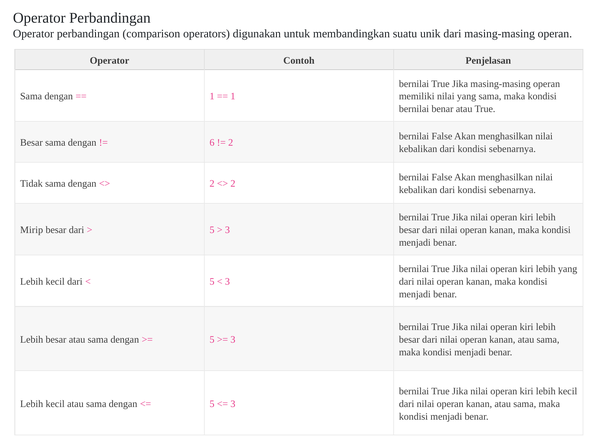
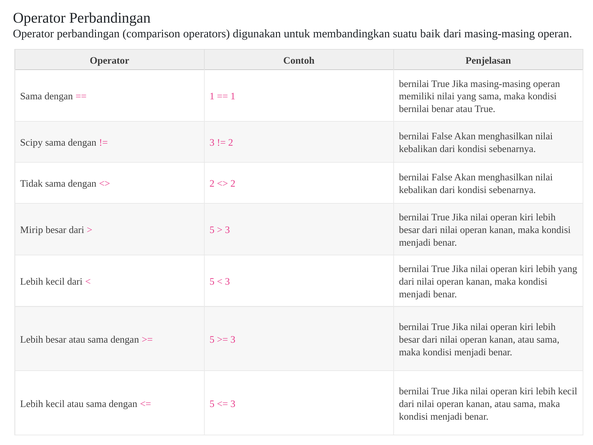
unik: unik -> baik
Besar at (31, 143): Besar -> Scipy
6 at (212, 143): 6 -> 3
